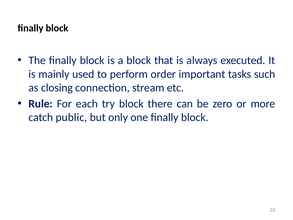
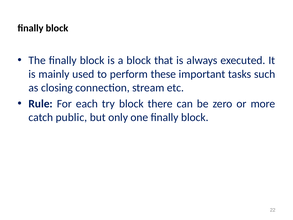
order: order -> these
